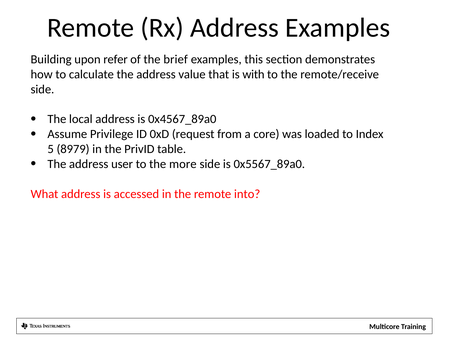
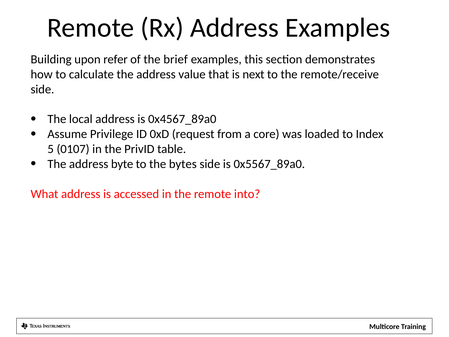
with: with -> next
8979: 8979 -> 0107
user: user -> byte
more: more -> bytes
